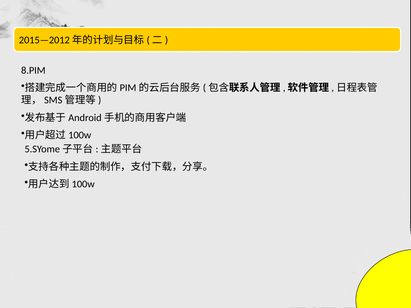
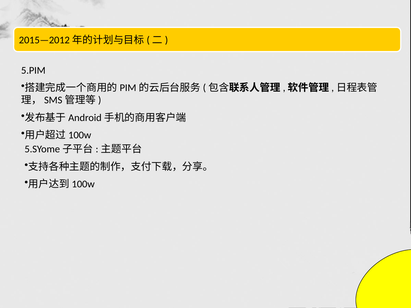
8.PIM: 8.PIM -> 5.PIM
